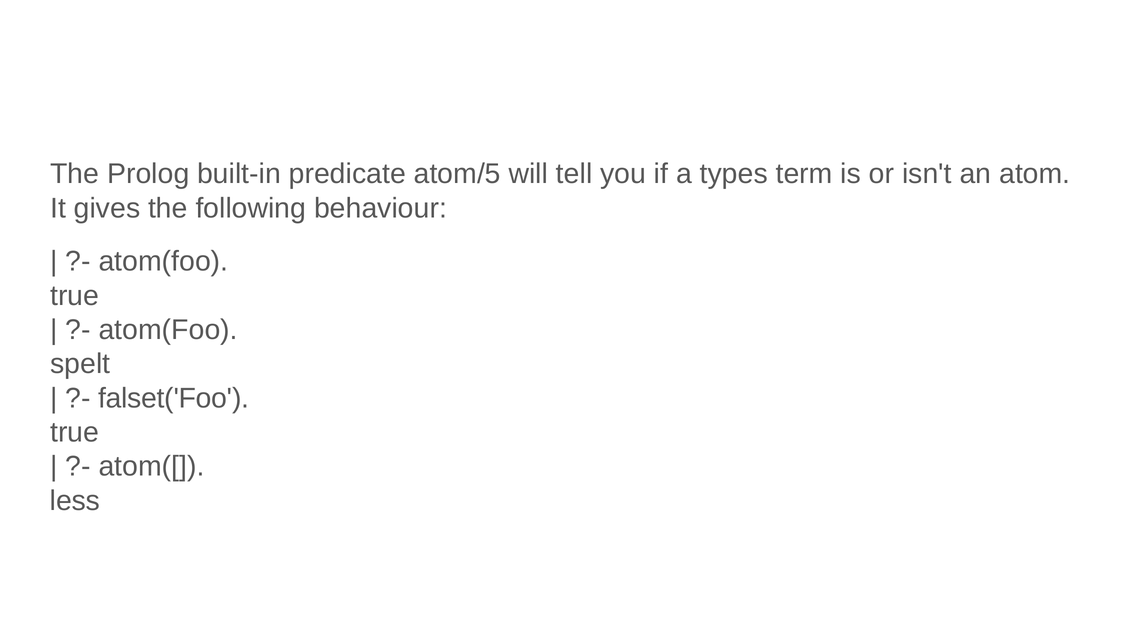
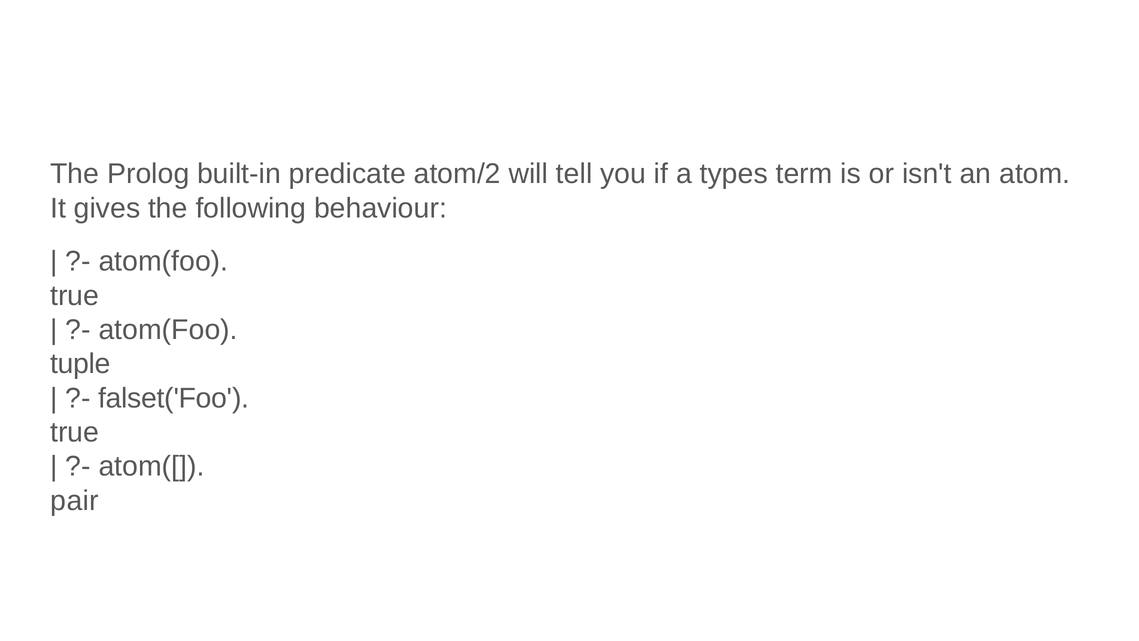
atom/5: atom/5 -> atom/2
spelt: spelt -> tuple
less: less -> pair
